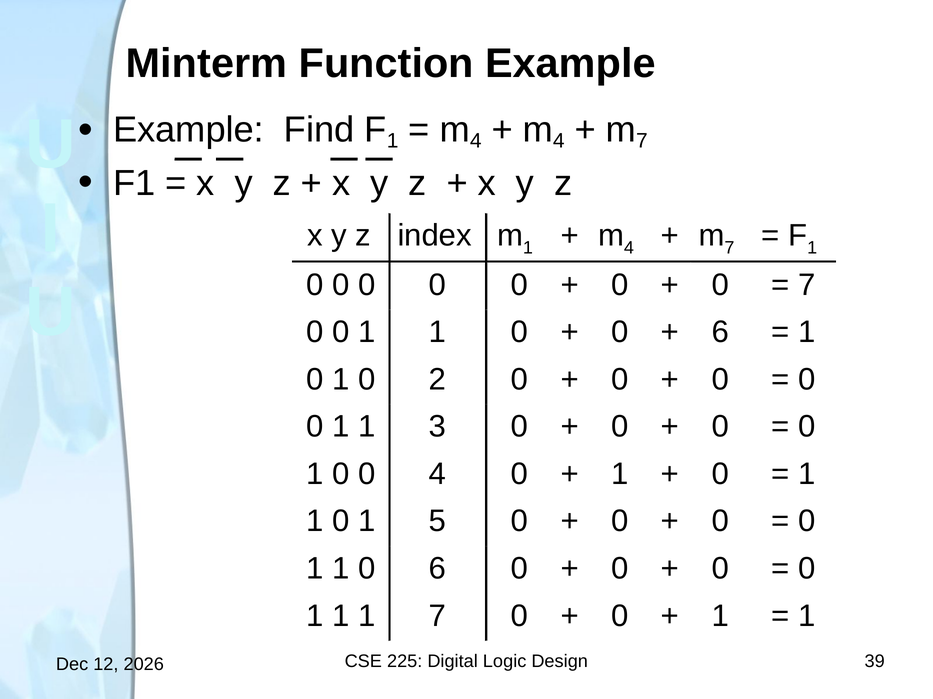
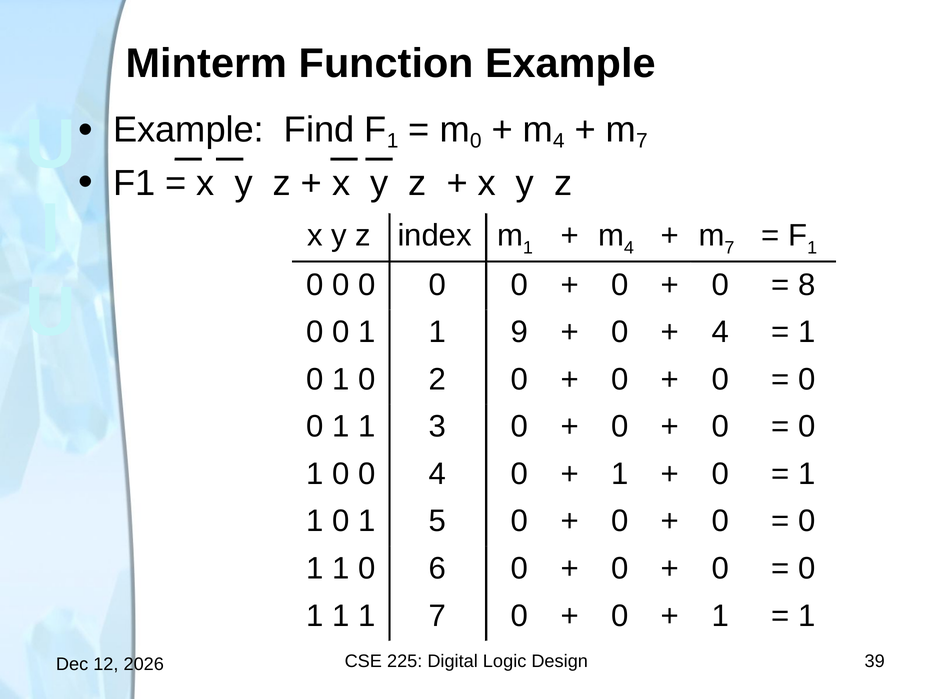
4 at (476, 141): 4 -> 0
7 at (807, 285): 7 -> 8
0 at (519, 332): 0 -> 9
6 at (720, 332): 6 -> 4
